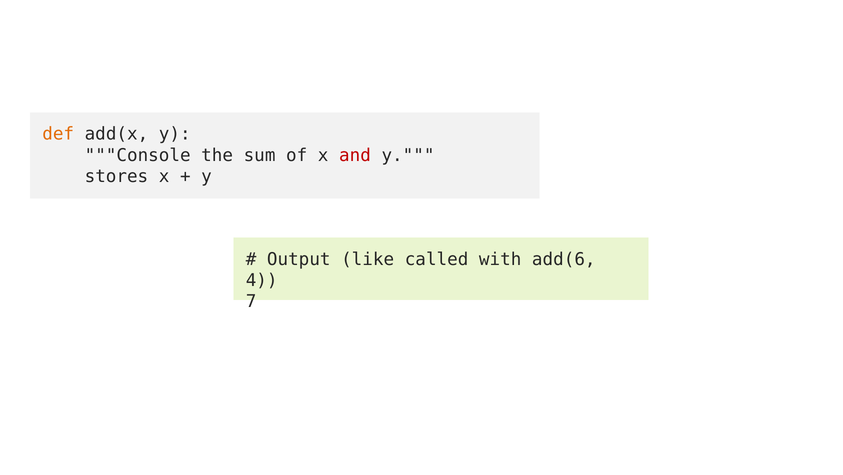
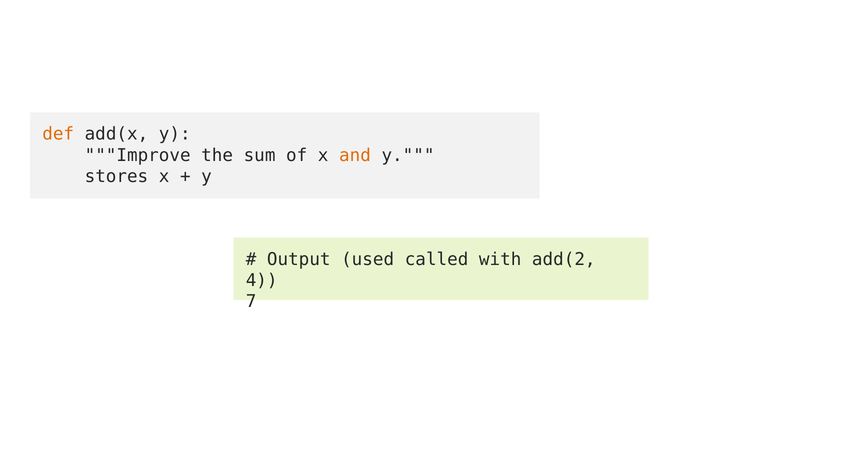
Console: Console -> Improve
and colour: red -> orange
like: like -> used
add(6: add(6 -> add(2
